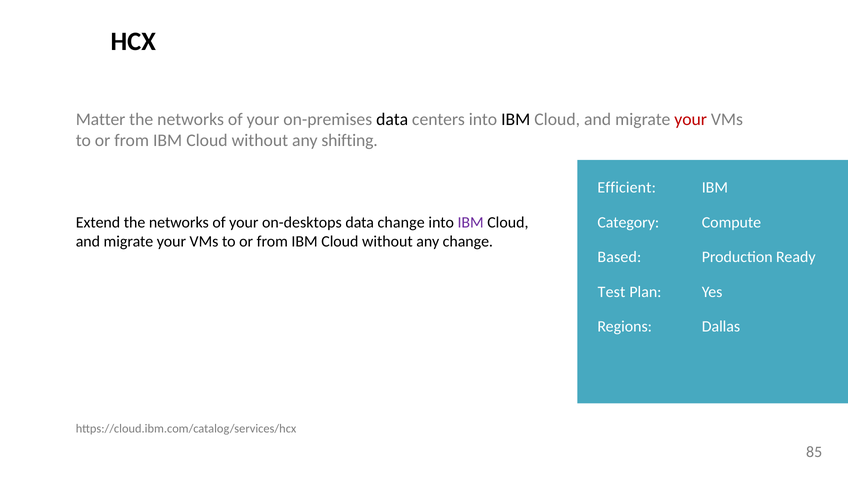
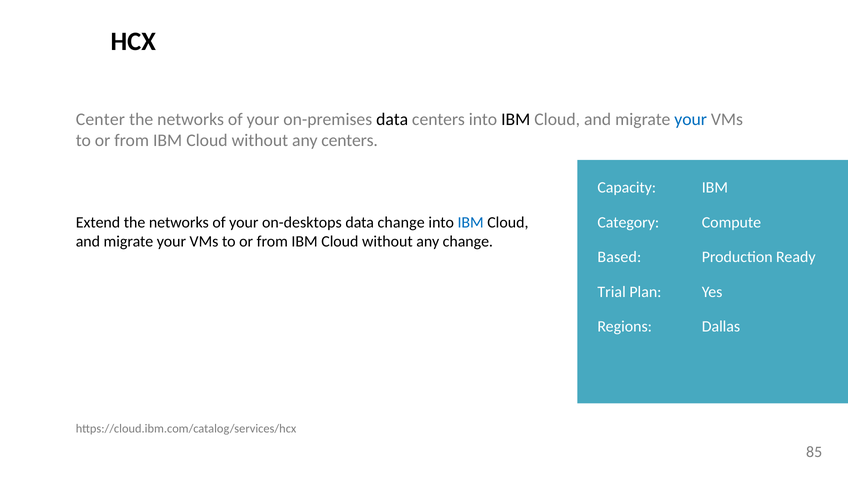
Matter: Matter -> Center
your at (691, 119) colour: red -> blue
any shifting: shifting -> centers
Efficient: Efficient -> Capacity
IBM at (471, 222) colour: purple -> blue
Test: Test -> Trial
